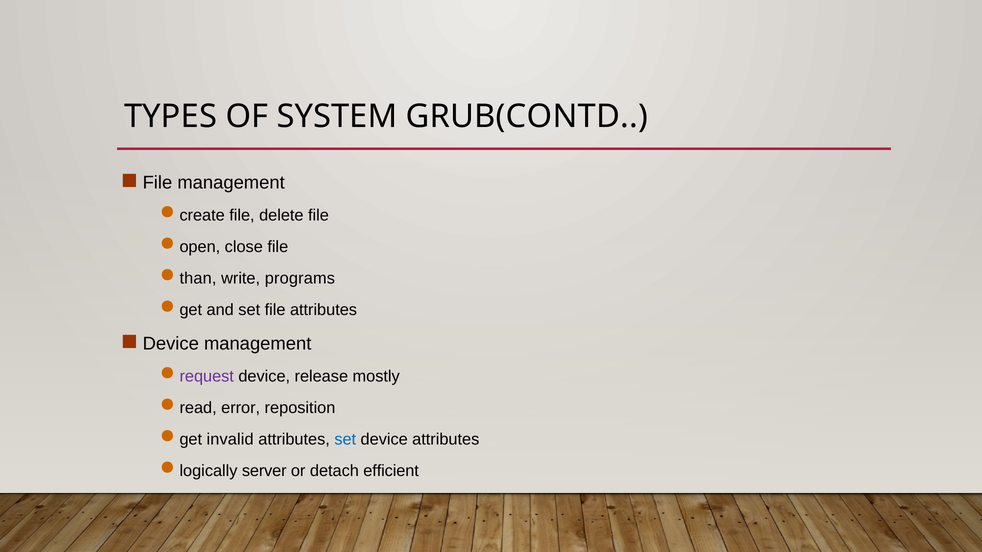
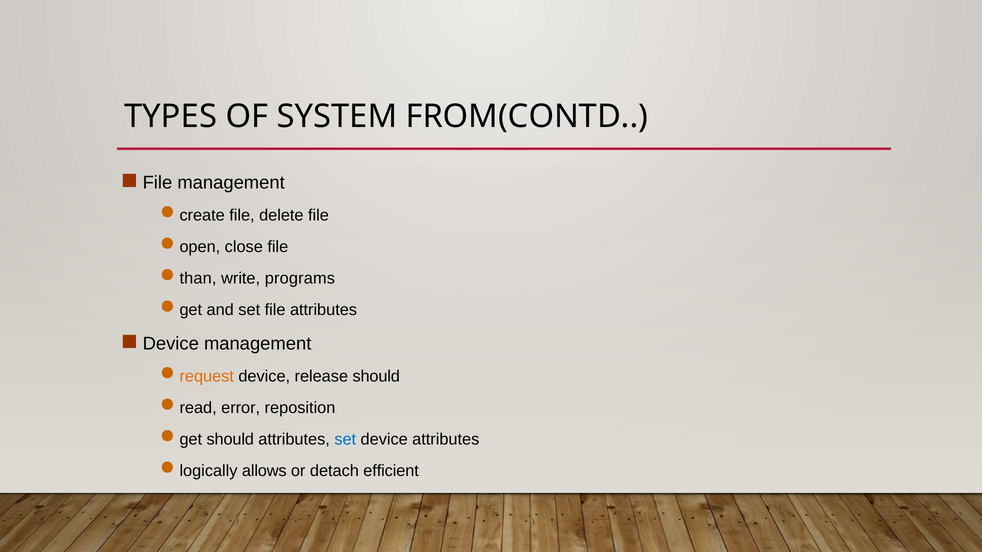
GRUB(CONTD: GRUB(CONTD -> FROM(CONTD
request colour: purple -> orange
release mostly: mostly -> should
get invalid: invalid -> should
server: server -> allows
